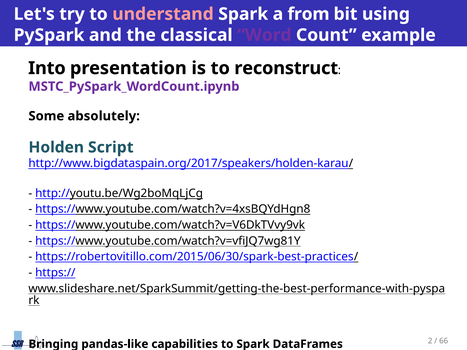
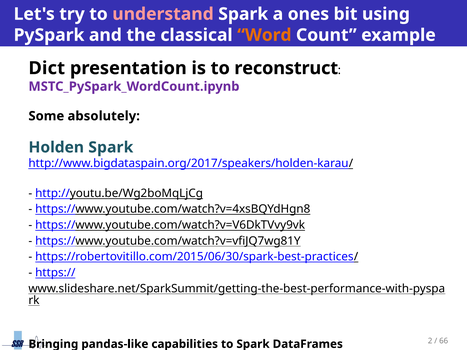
from: from -> ones
Word colour: purple -> orange
Into: Into -> Dict
Holden Script: Script -> Spark
